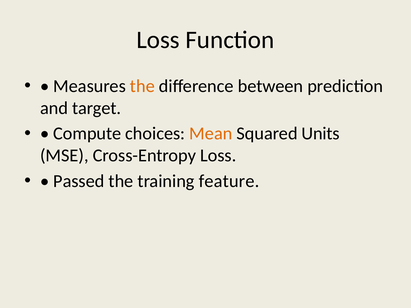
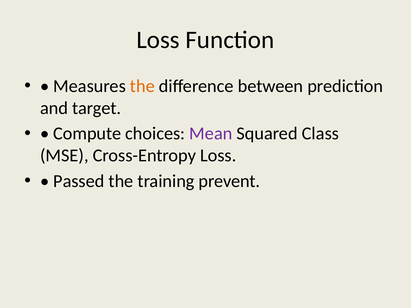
Mean colour: orange -> purple
Units: Units -> Class
feature: feature -> prevent
